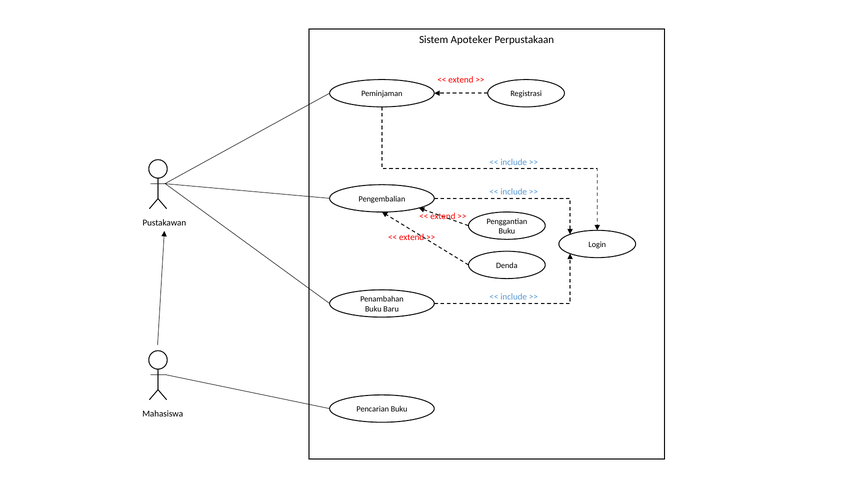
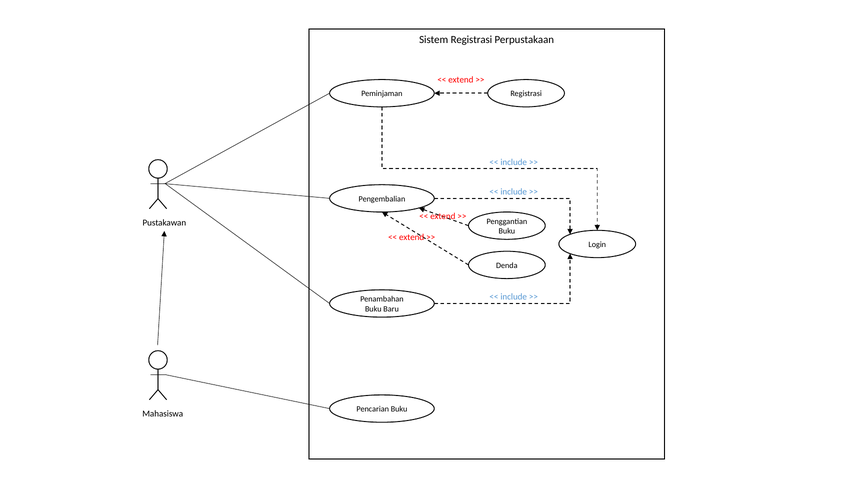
Sistem Apoteker: Apoteker -> Registrasi
